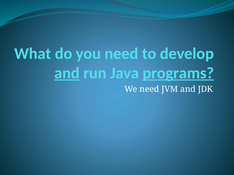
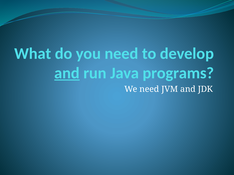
programs underline: present -> none
